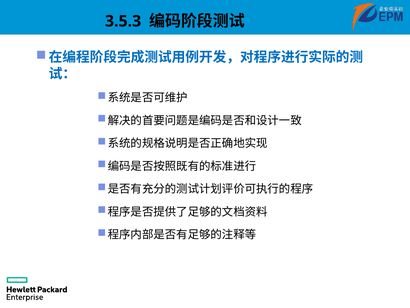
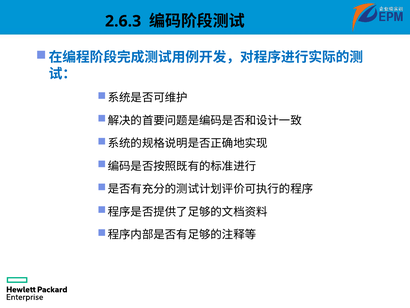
3.5.3: 3.5.3 -> 2.6.3
